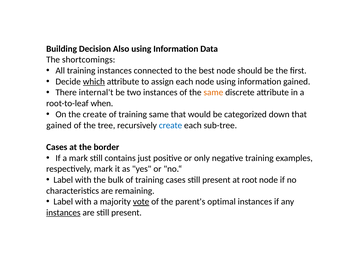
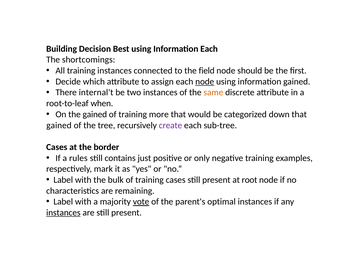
Also: Also -> Best
Information Data: Data -> Each
best: best -> field
which underline: present -> none
node at (205, 82) underline: none -> present
the create: create -> gained
training same: same -> more
create at (171, 125) colour: blue -> purple
a mark: mark -> rules
